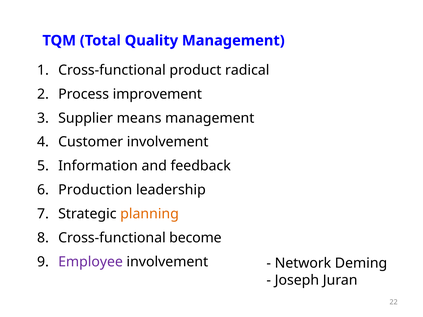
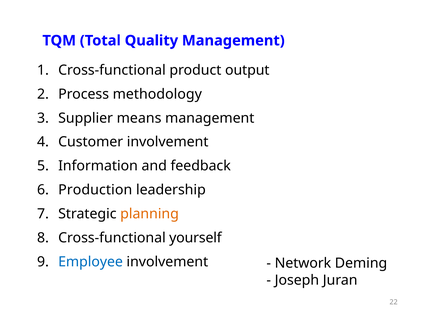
radical: radical -> output
improvement: improvement -> methodology
become: become -> yourself
Employee colour: purple -> blue
